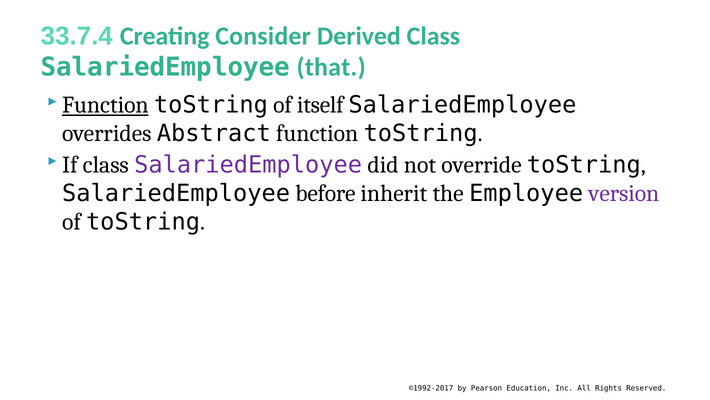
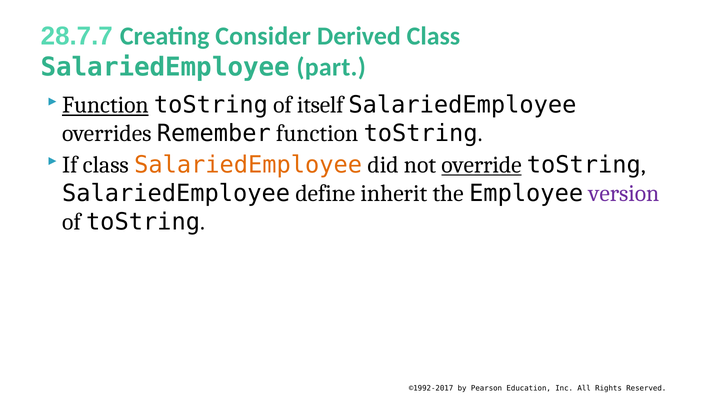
33.7.4: 33.7.4 -> 28.7.7
that: that -> part
Abstract: Abstract -> Remember
SalariedEmployee at (248, 165) colour: purple -> orange
override underline: none -> present
before: before -> define
